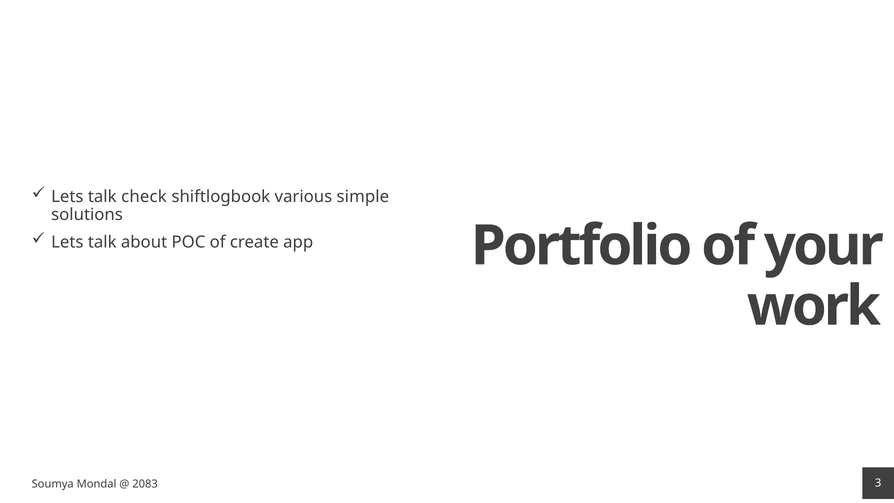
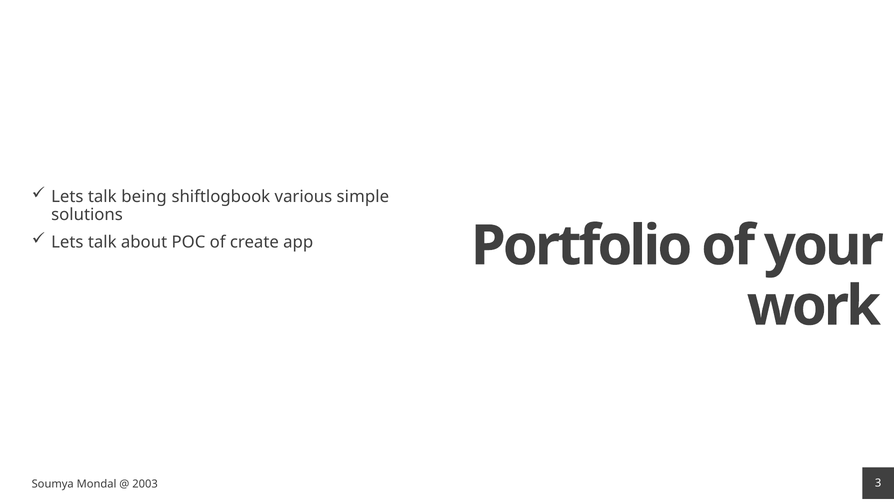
check: check -> being
2083: 2083 -> 2003
